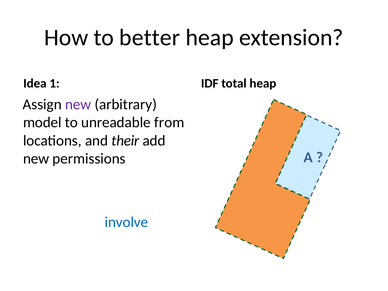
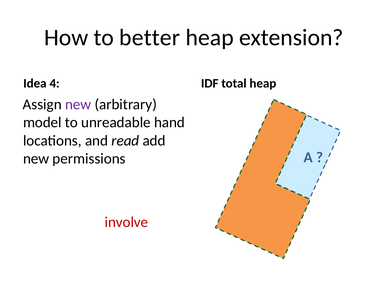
1: 1 -> 4
from: from -> hand
their: their -> read
involve colour: blue -> red
